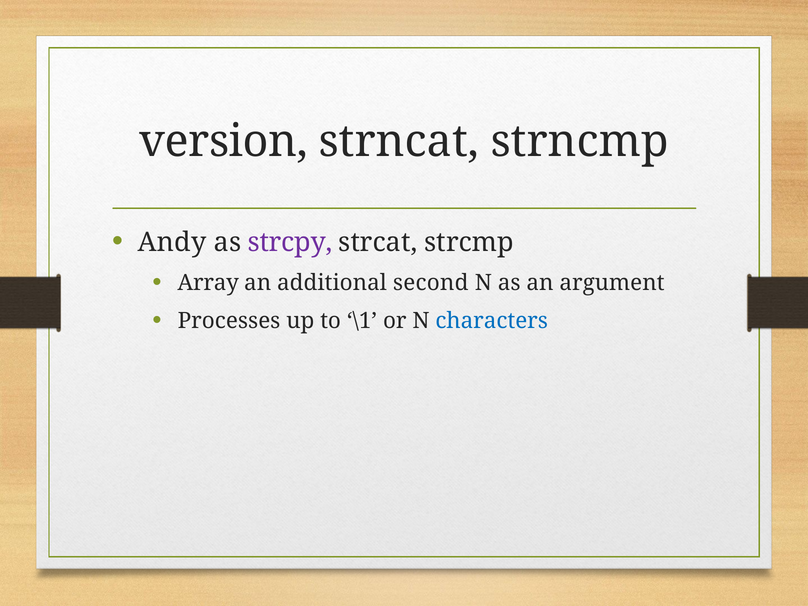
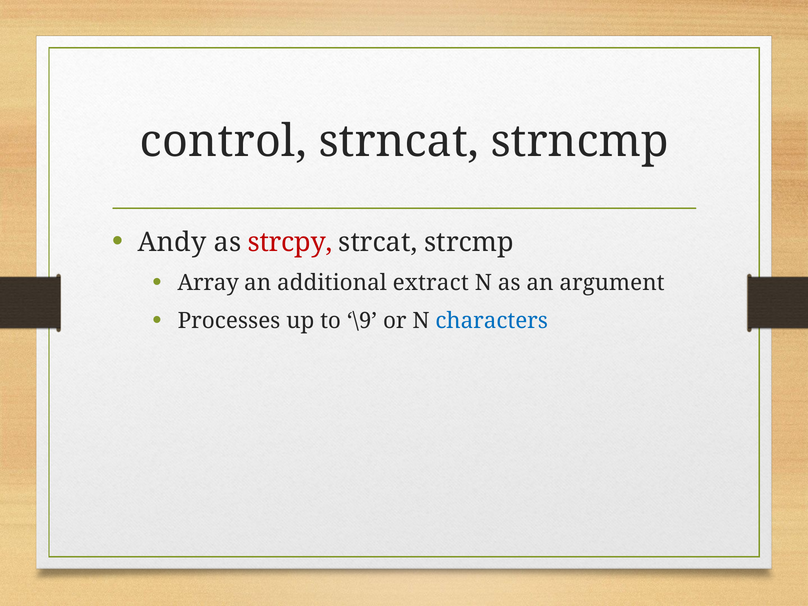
version: version -> control
strcpy colour: purple -> red
second: second -> extract
\1: \1 -> \9
